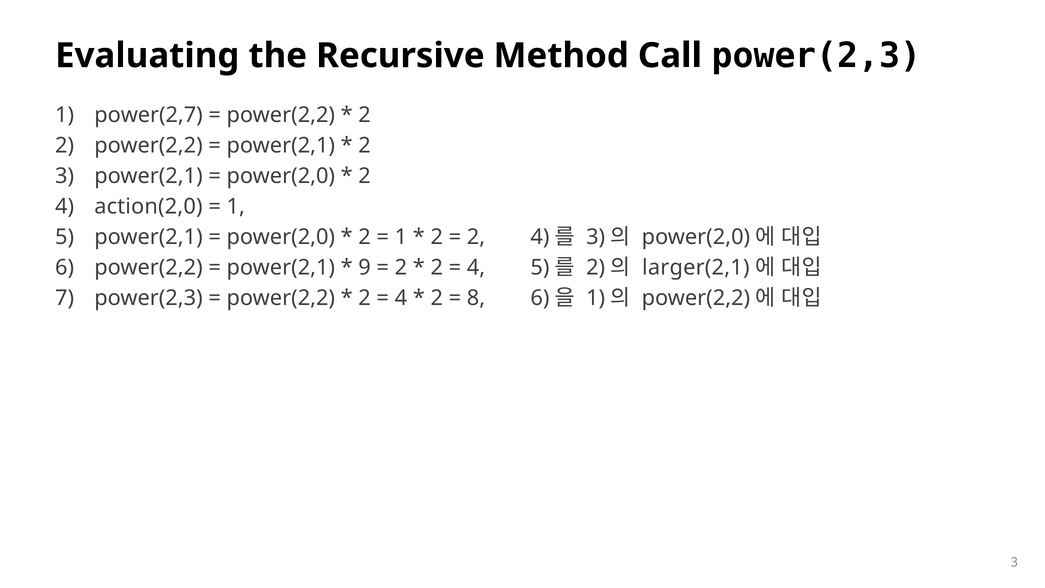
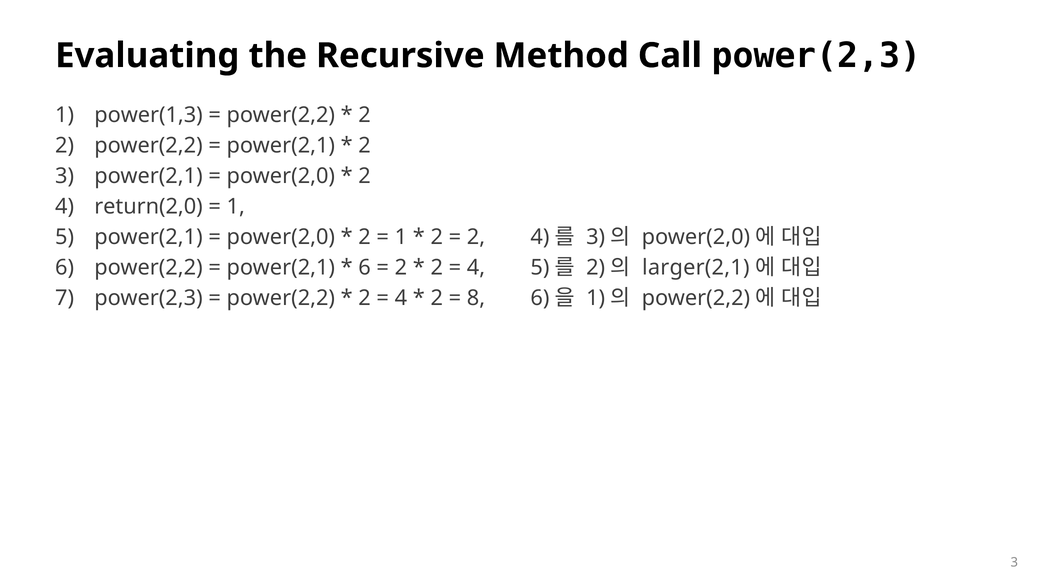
power(2,7: power(2,7 -> power(1,3
action(2,0: action(2,0 -> return(2,0
9 at (365, 267): 9 -> 6
